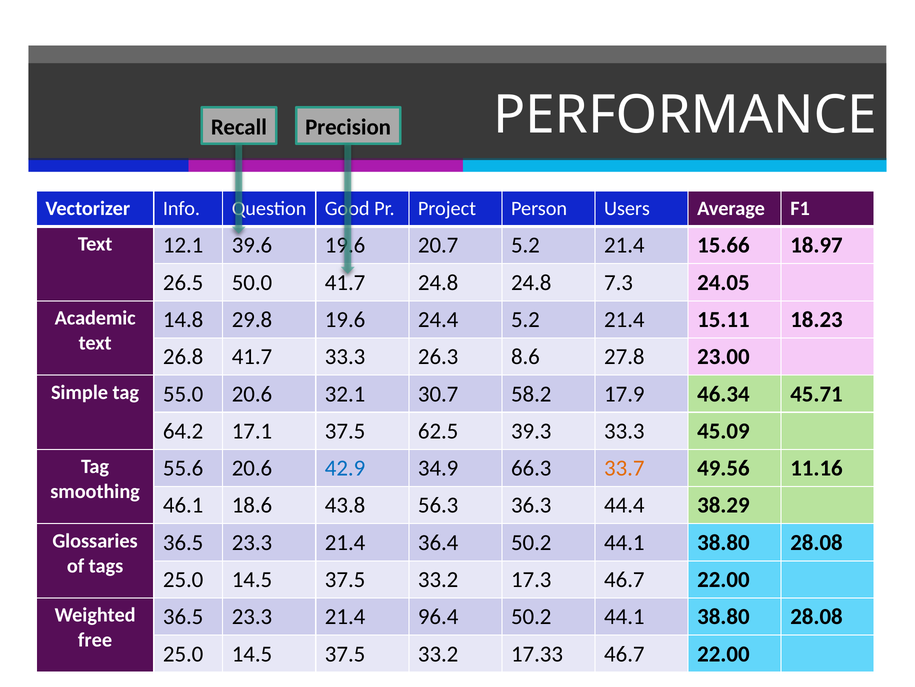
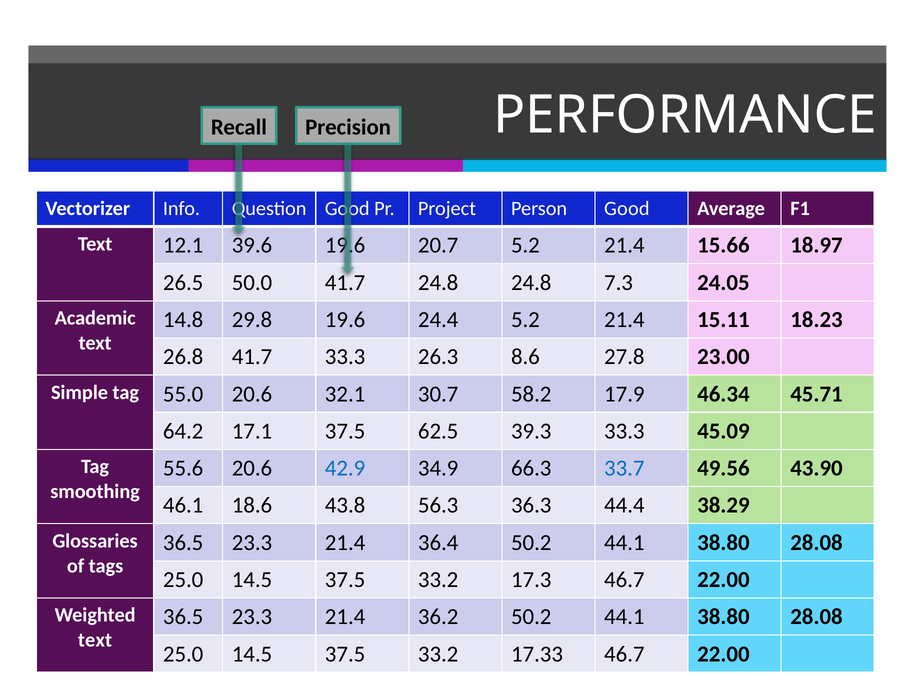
Person Users: Users -> Good
33.7 colour: orange -> blue
11.16: 11.16 -> 43.90
96.4: 96.4 -> 36.2
free at (95, 639): free -> text
